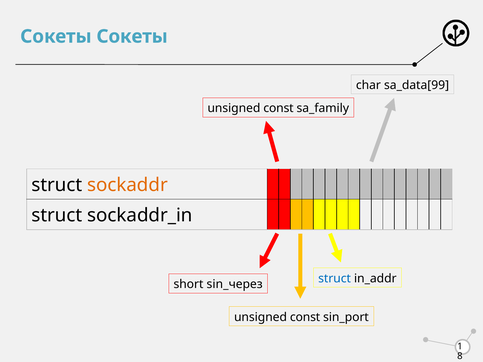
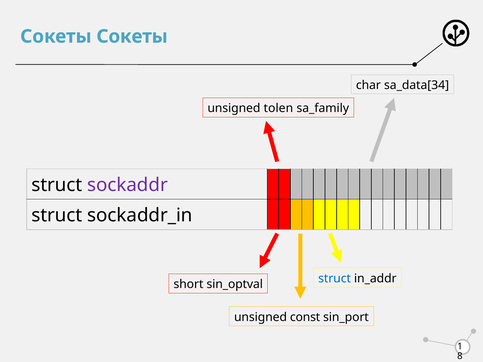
sa_data[99: sa_data[99 -> sa_data[34
const at (278, 108): const -> tolen
sockaddr colour: orange -> purple
sin_через: sin_через -> sin_optval
